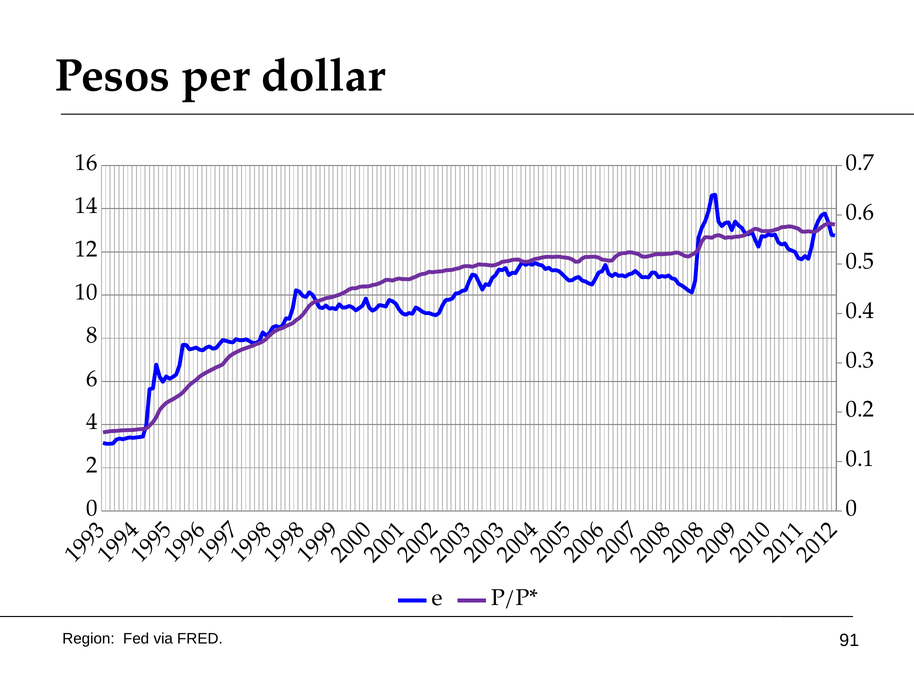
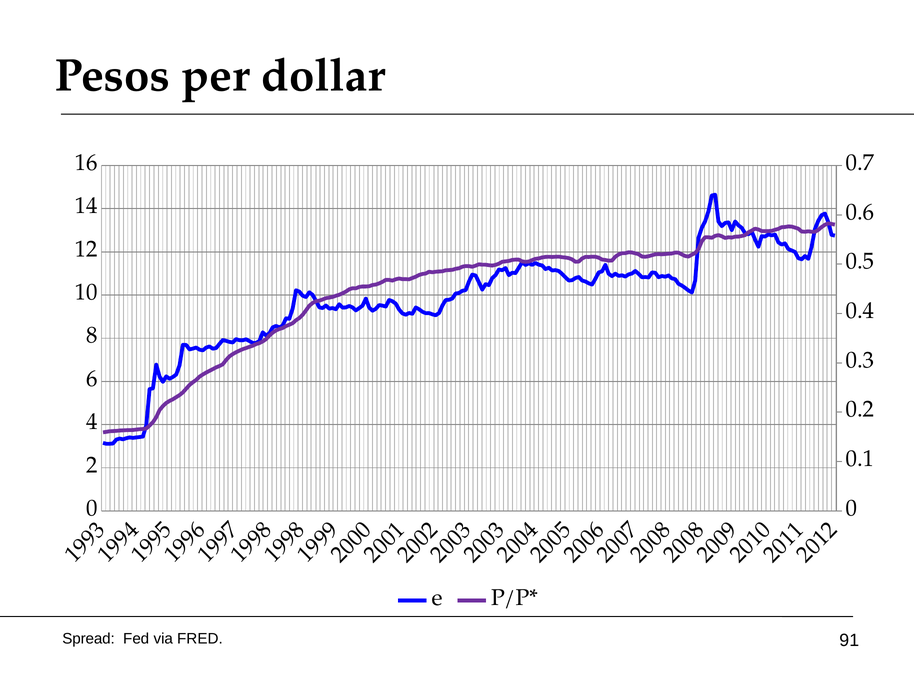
Region: Region -> Spread
